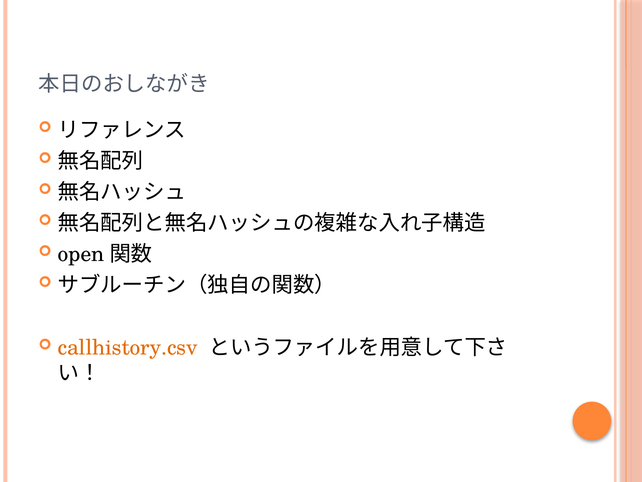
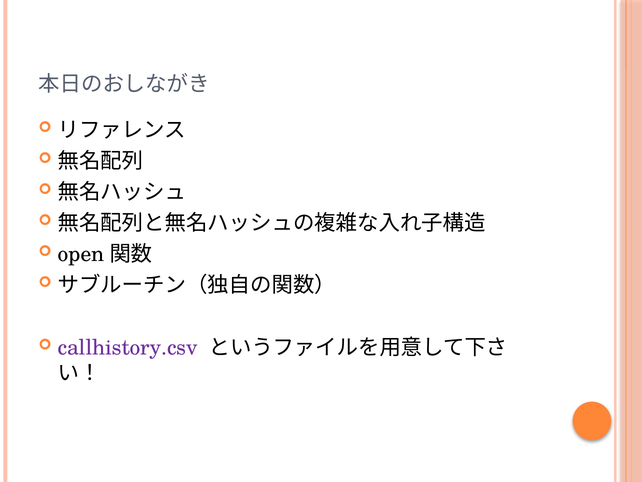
callhistory.csv colour: orange -> purple
